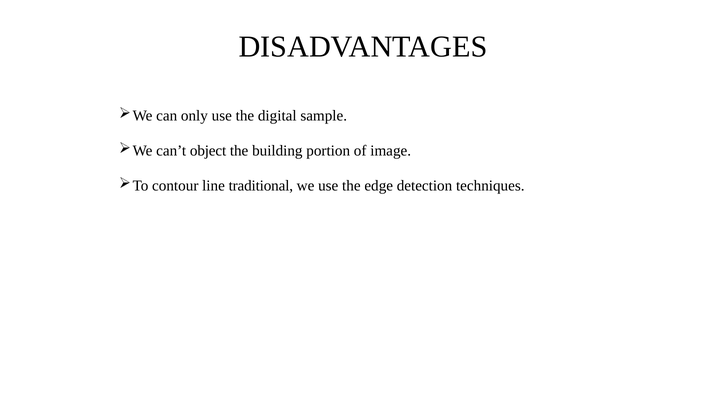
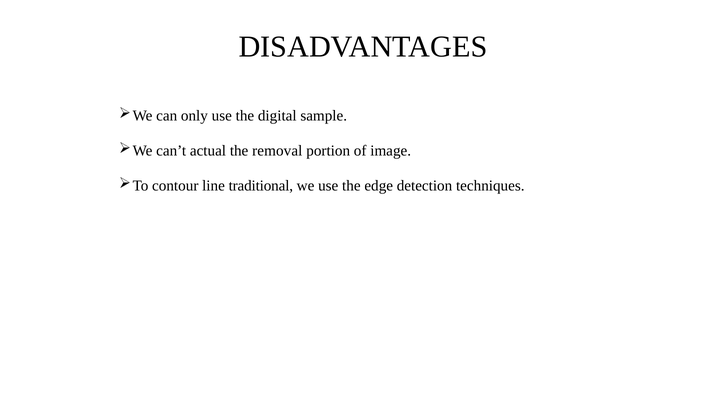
object: object -> actual
building: building -> removal
